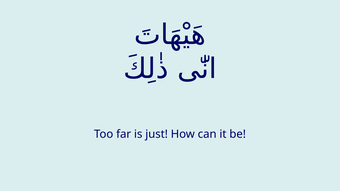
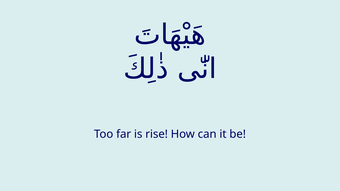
just: just -> rise
